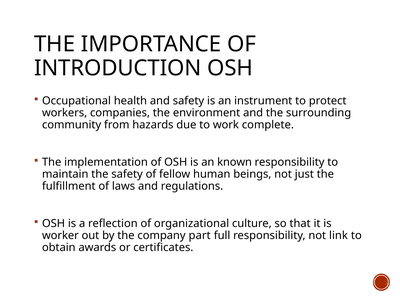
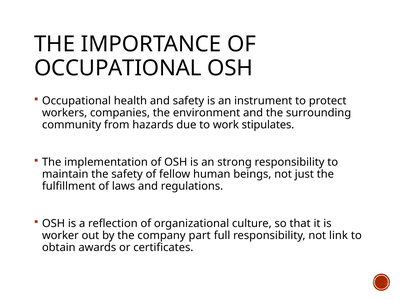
INTRODUCTION at (118, 68): INTRODUCTION -> OCCUPATIONAL
complete: complete -> stipulates
known: known -> strong
